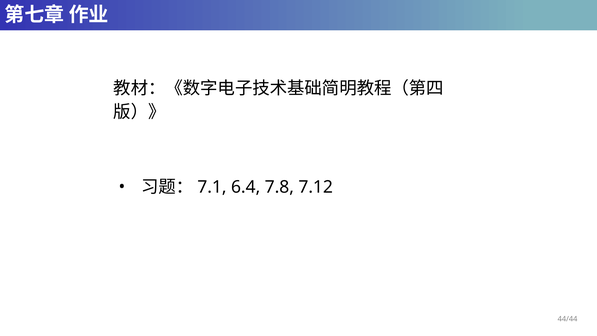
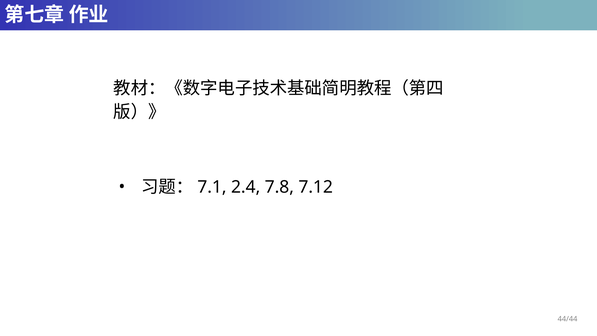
6.4: 6.4 -> 2.4
